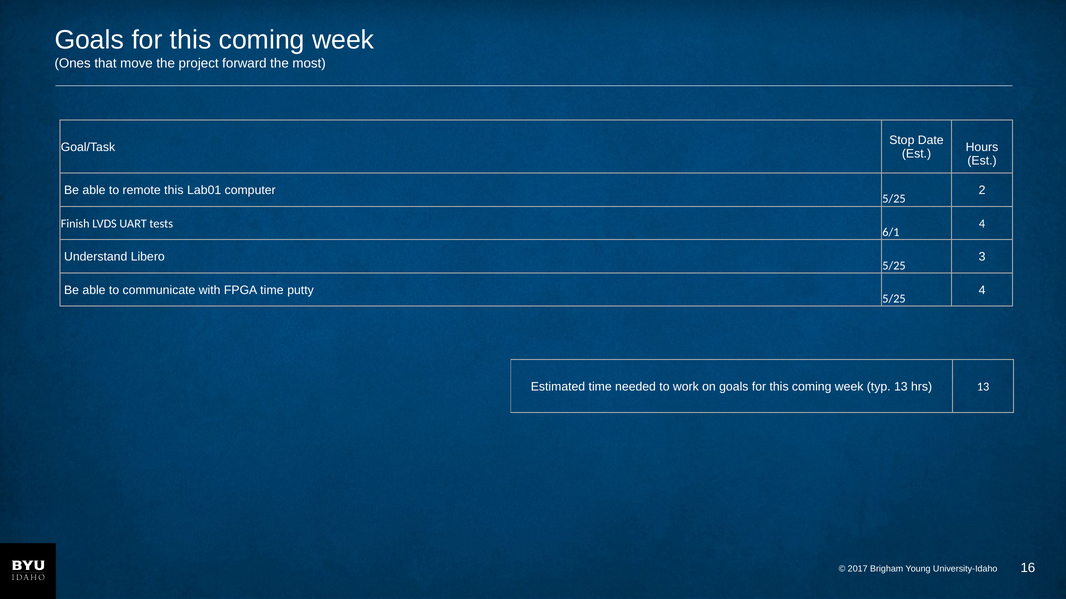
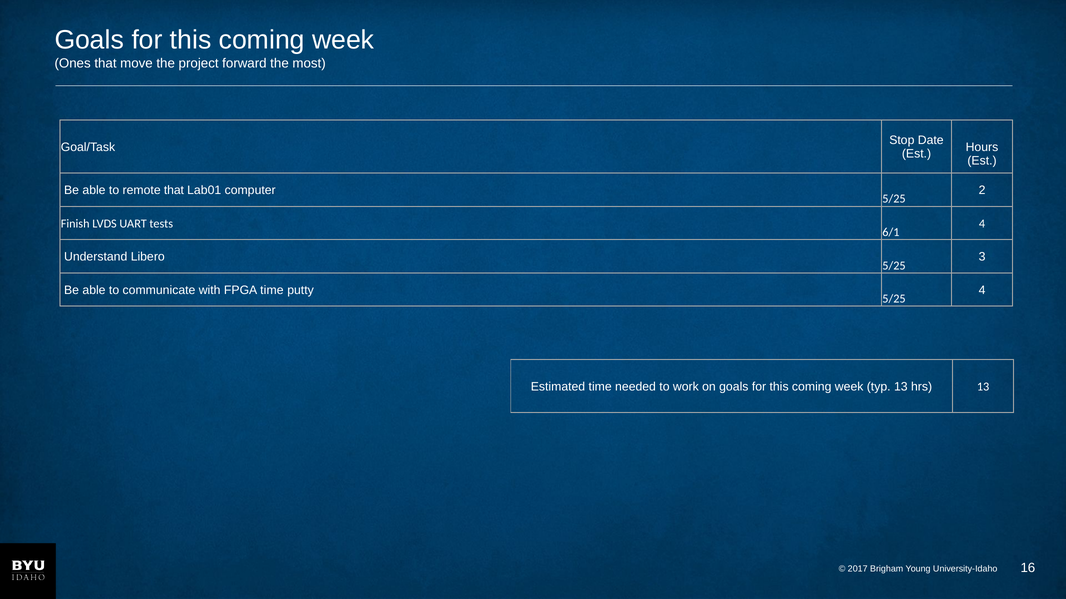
remote this: this -> that
